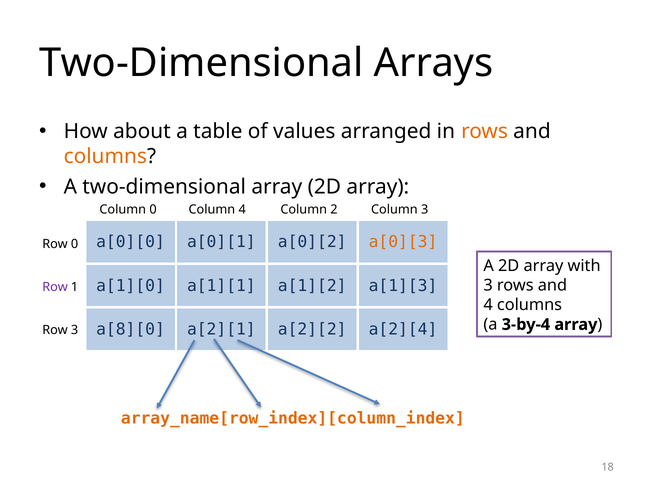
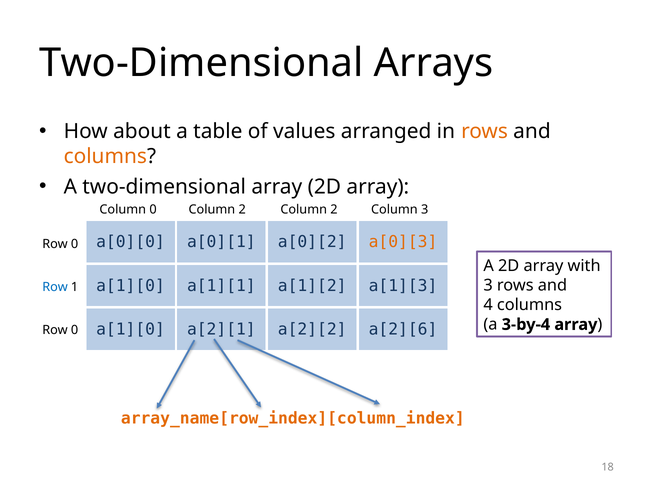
0 Column 4: 4 -> 2
Row at (55, 287) colour: purple -> blue
a[8][0 at (131, 329): a[8][0 -> a[1][0
a[2][4: a[2][4 -> a[2][6
3 at (75, 330): 3 -> 0
